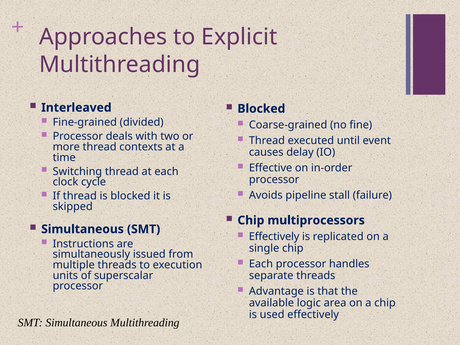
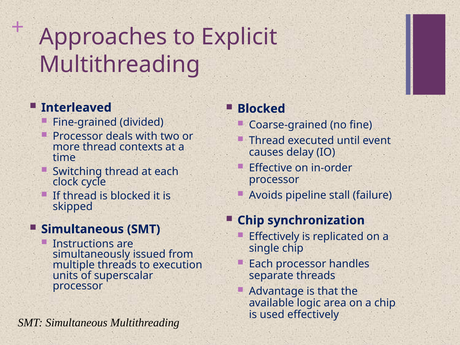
multiprocessors: multiprocessors -> synchronization
